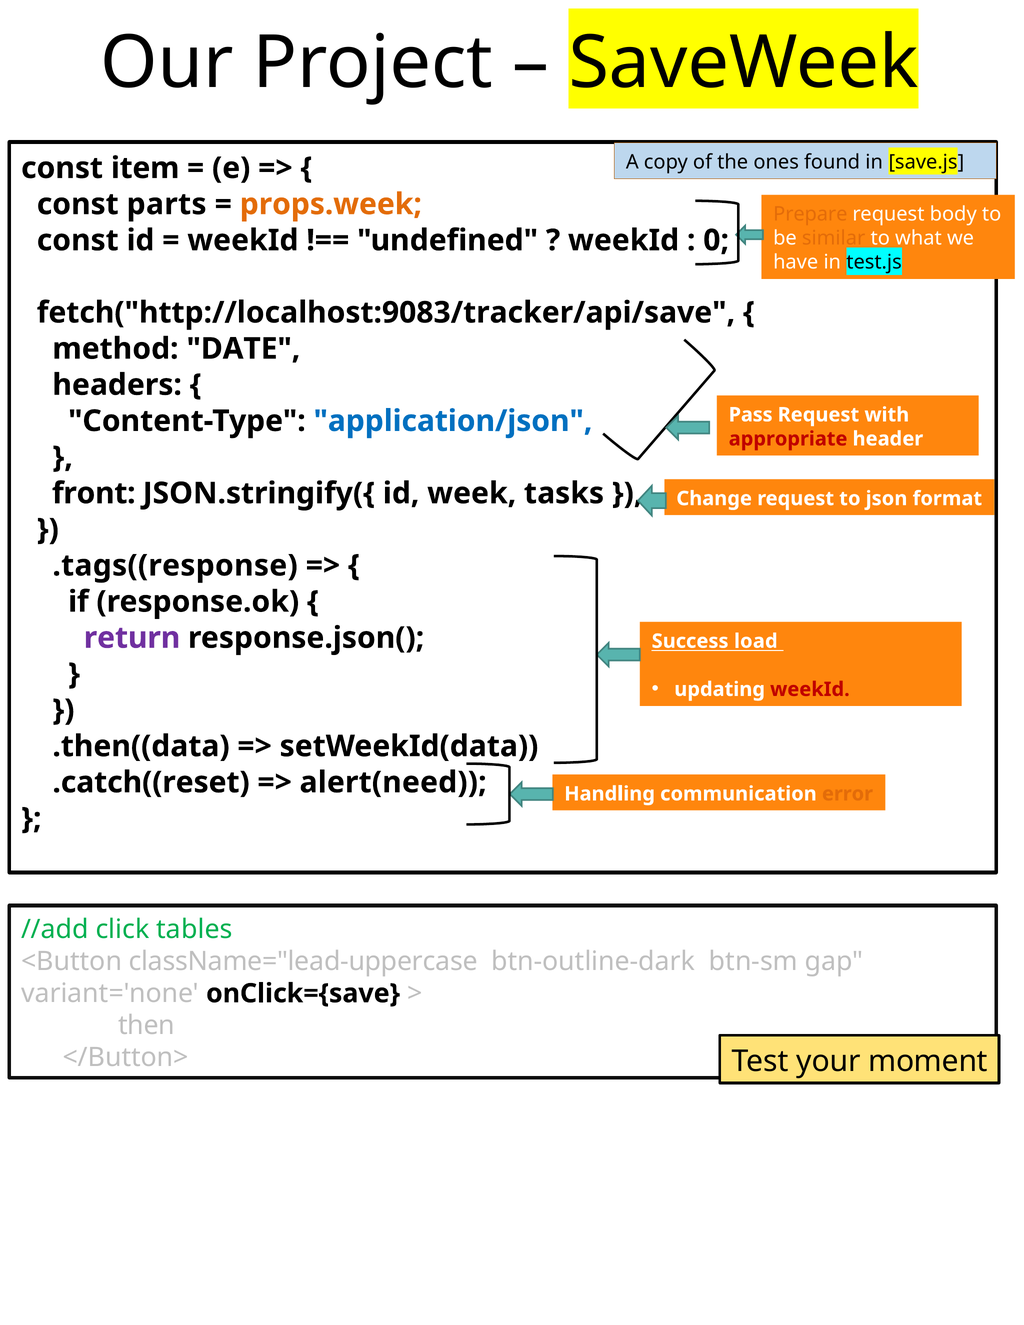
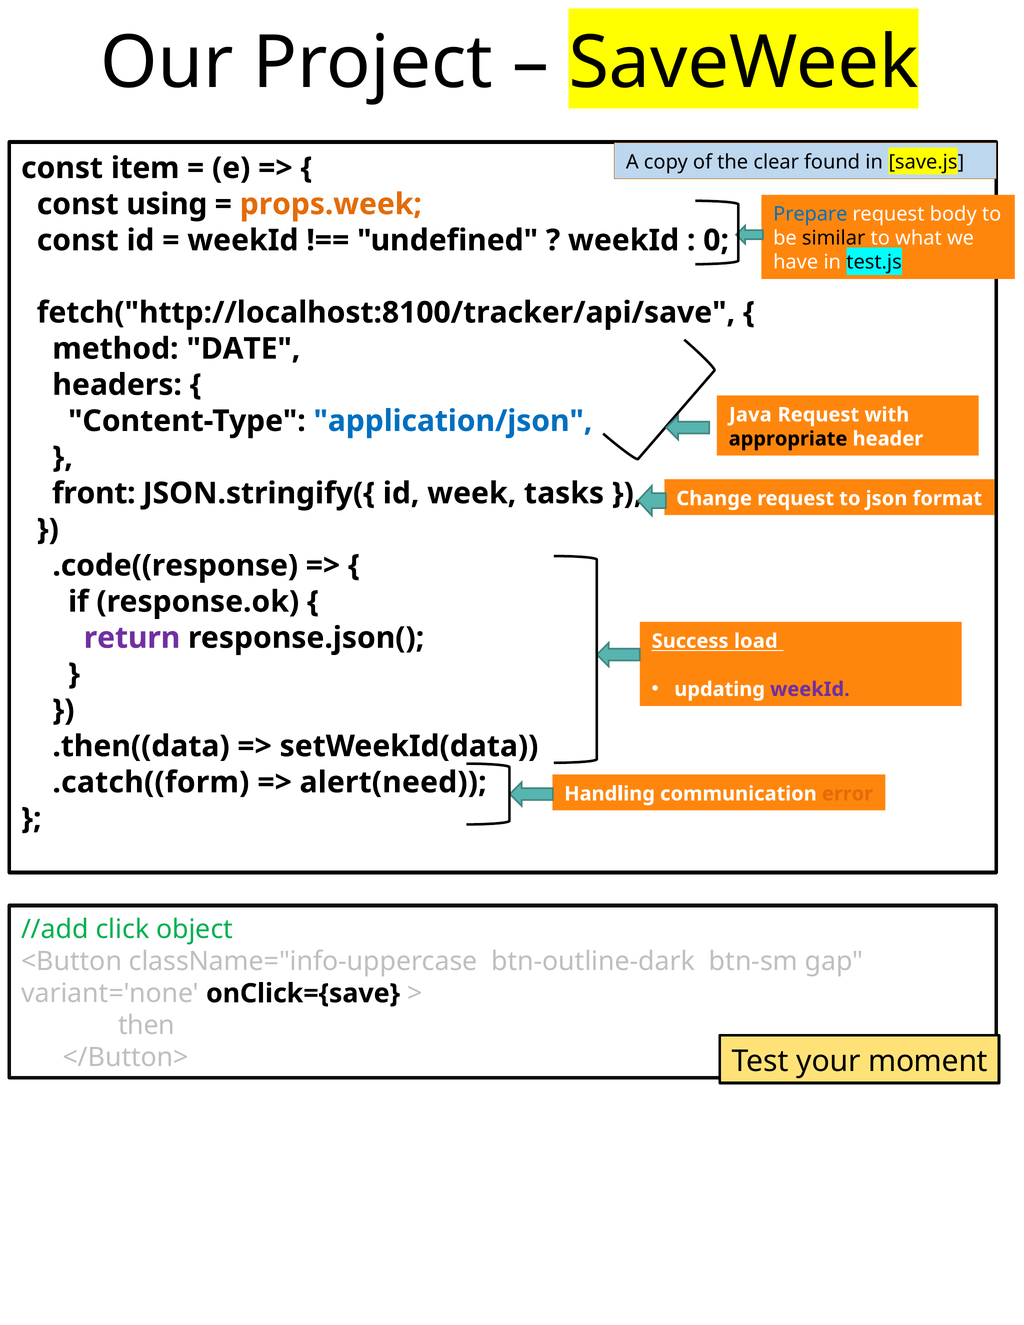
ones: ones -> clear
parts: parts -> using
Prepare colour: orange -> blue
similar colour: orange -> black
fetch("http://localhost:9083/tracker/api/save: fetch("http://localhost:9083/tracker/api/save -> fetch("http://localhost:8100/tracker/api/save
Pass: Pass -> Java
appropriate colour: red -> black
.tags((response: .tags((response -> .code((response
weekId at (810, 689) colour: red -> purple
.catch((reset: .catch((reset -> .catch((form
tables: tables -> object
className="lead-uppercase: className="lead-uppercase -> className="info-uppercase
